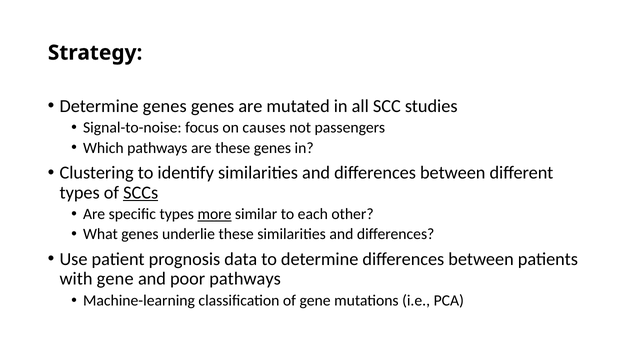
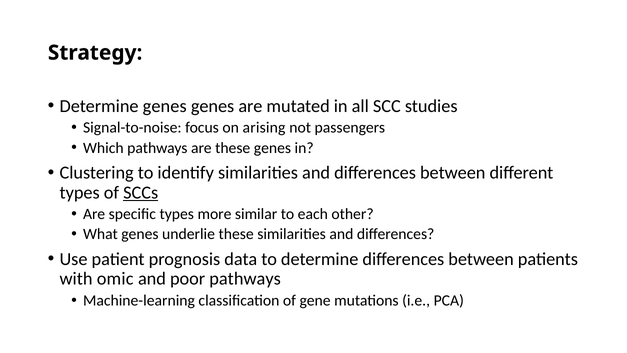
causes: causes -> arising
more underline: present -> none
with gene: gene -> omic
